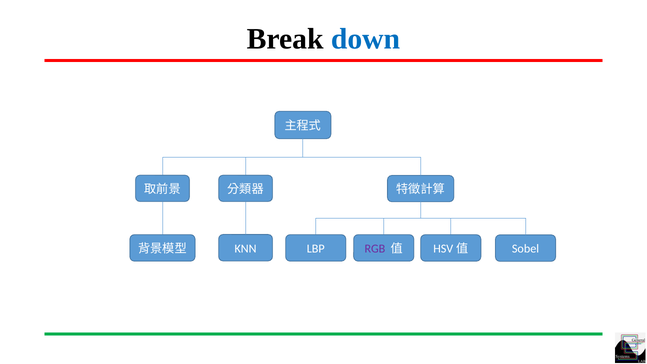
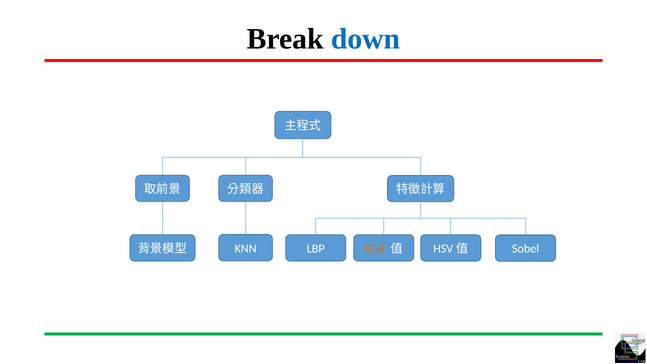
RGB colour: purple -> orange
